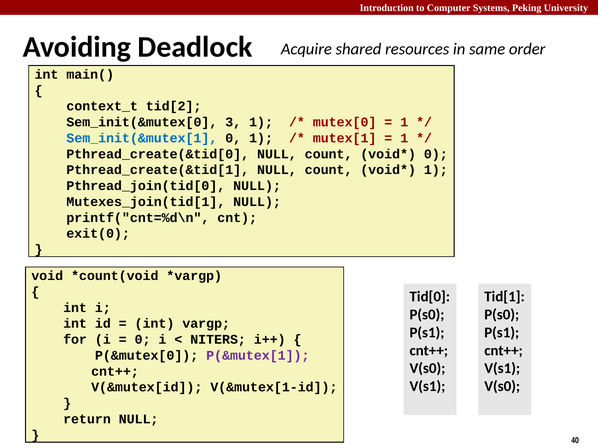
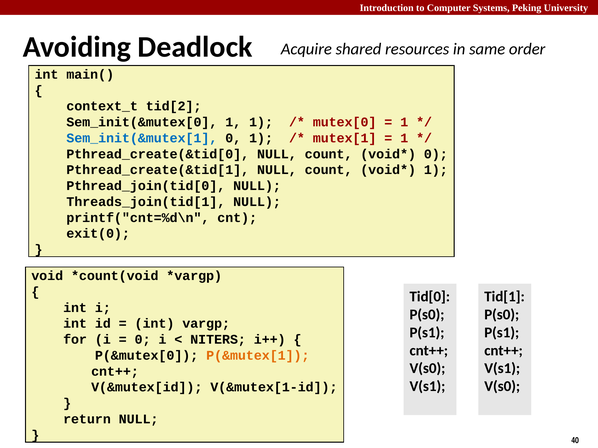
Sem_init(&mutex[0 3: 3 -> 1
Mutexes_join(tid[1: Mutexes_join(tid[1 -> Threads_join(tid[1
P(&mutex[1 colour: purple -> orange
